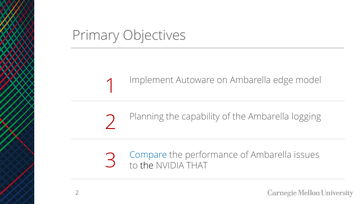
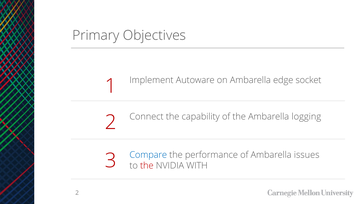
model: model -> socket
Planning: Planning -> Connect
the at (147, 166) colour: black -> red
THAT: THAT -> WITH
